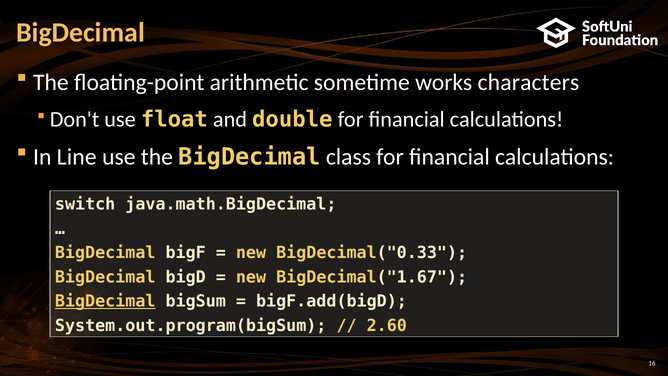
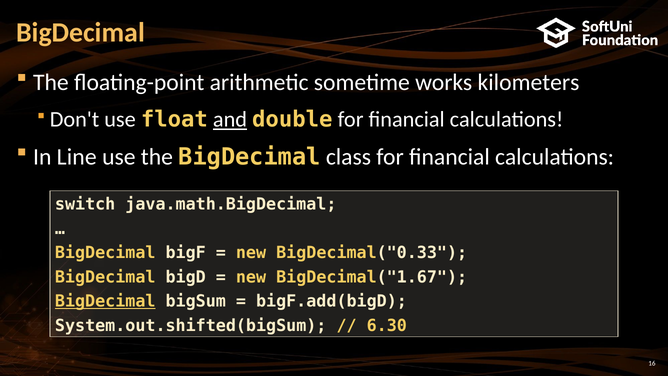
characters: characters -> kilometers
and underline: none -> present
System.out.program(bigSum: System.out.program(bigSum -> System.out.shifted(bigSum
2.60: 2.60 -> 6.30
